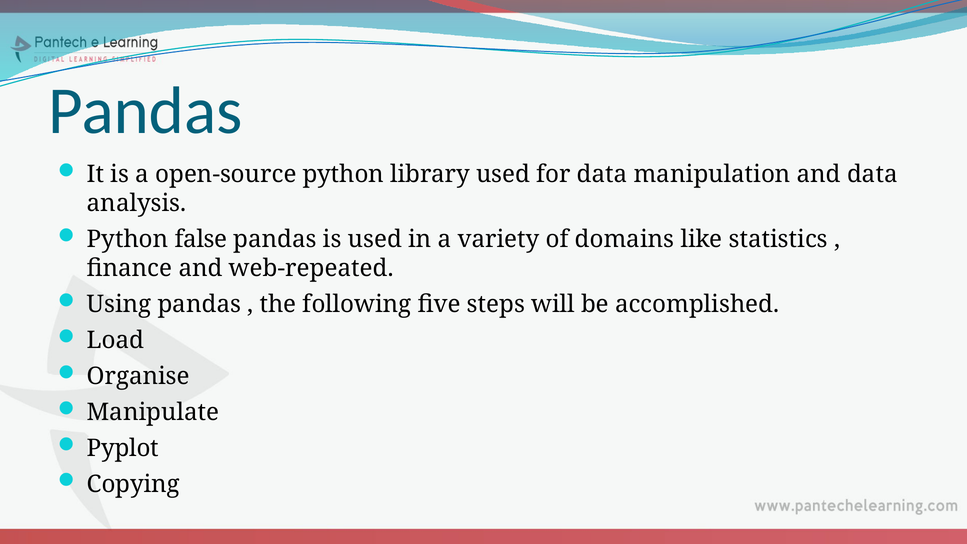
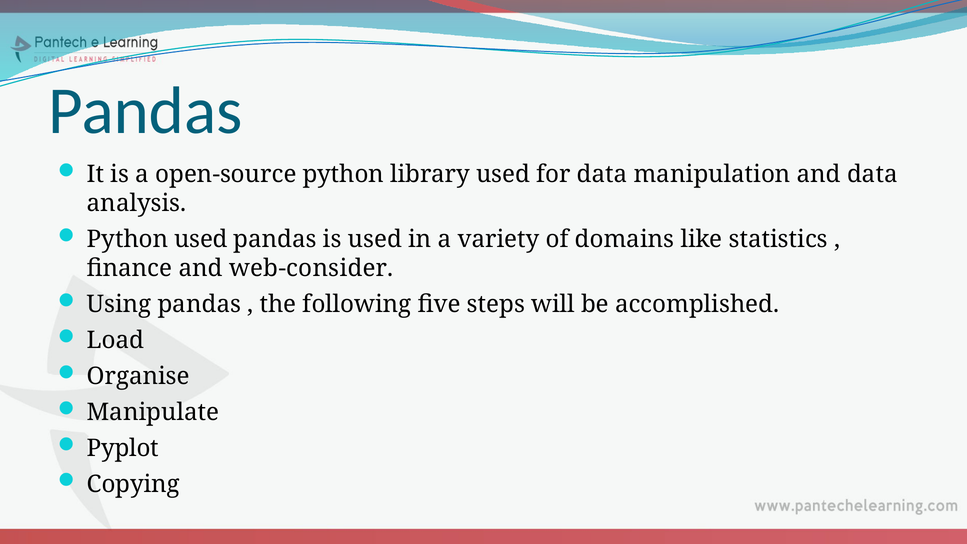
Python false: false -> used
web-repeated: web-repeated -> web-consider
